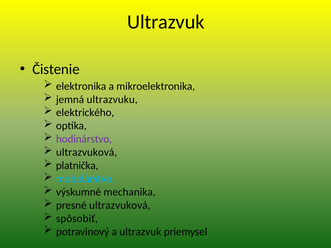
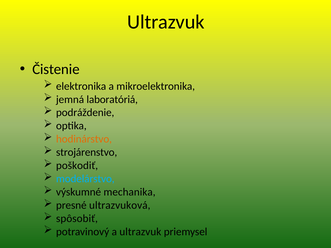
ultrazvuku: ultrazvuku -> laboratóriá
elektrického: elektrického -> podráždenie
hodinárstvo colour: purple -> orange
ultrazvuková at (87, 152): ultrazvuková -> strojárenstvo
platnička: platnička -> poškodiť
